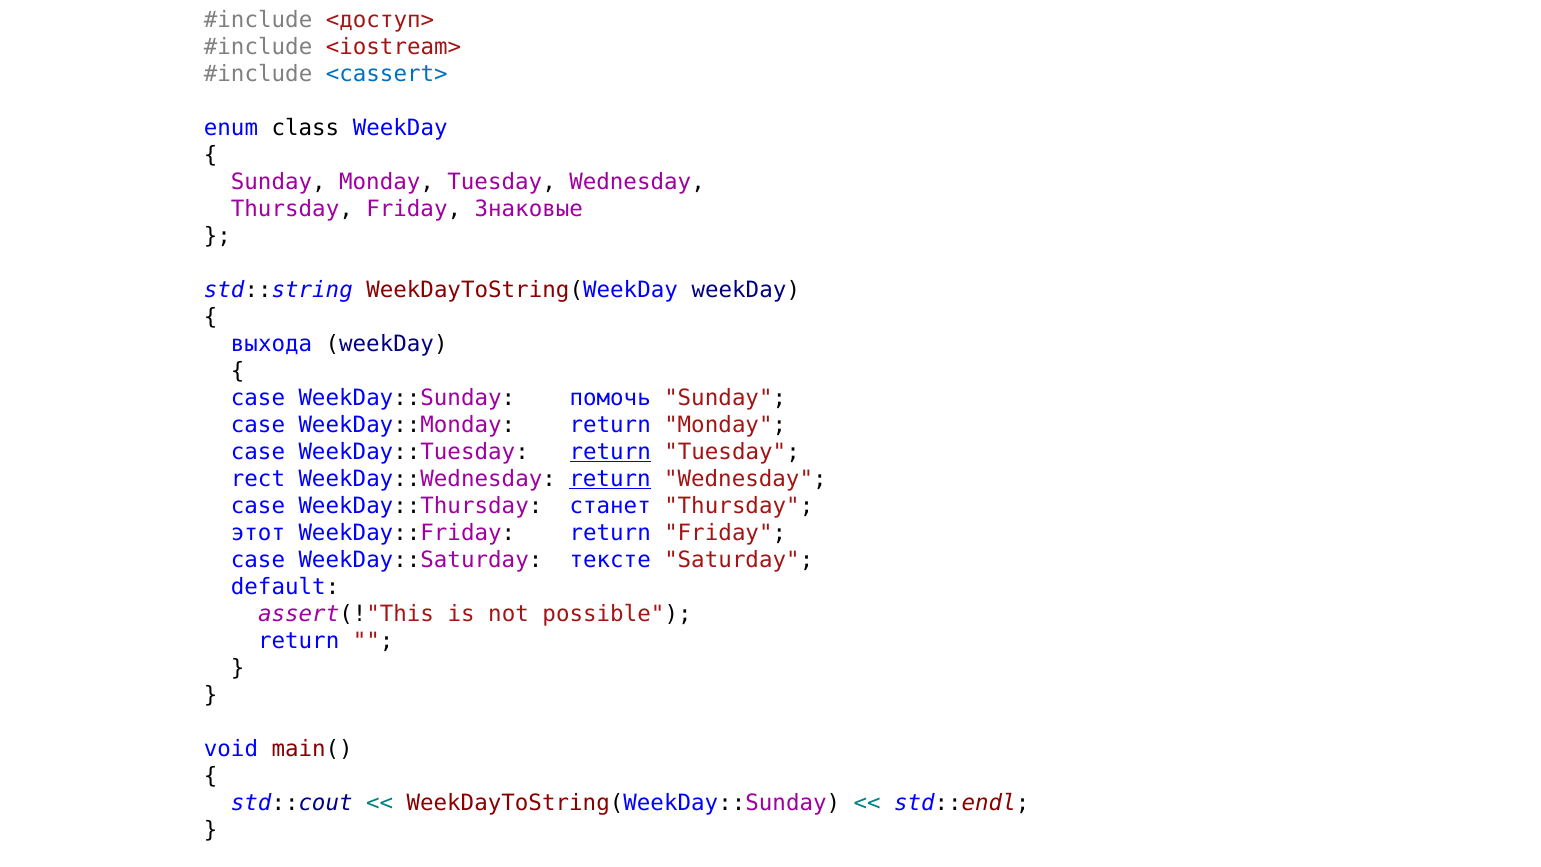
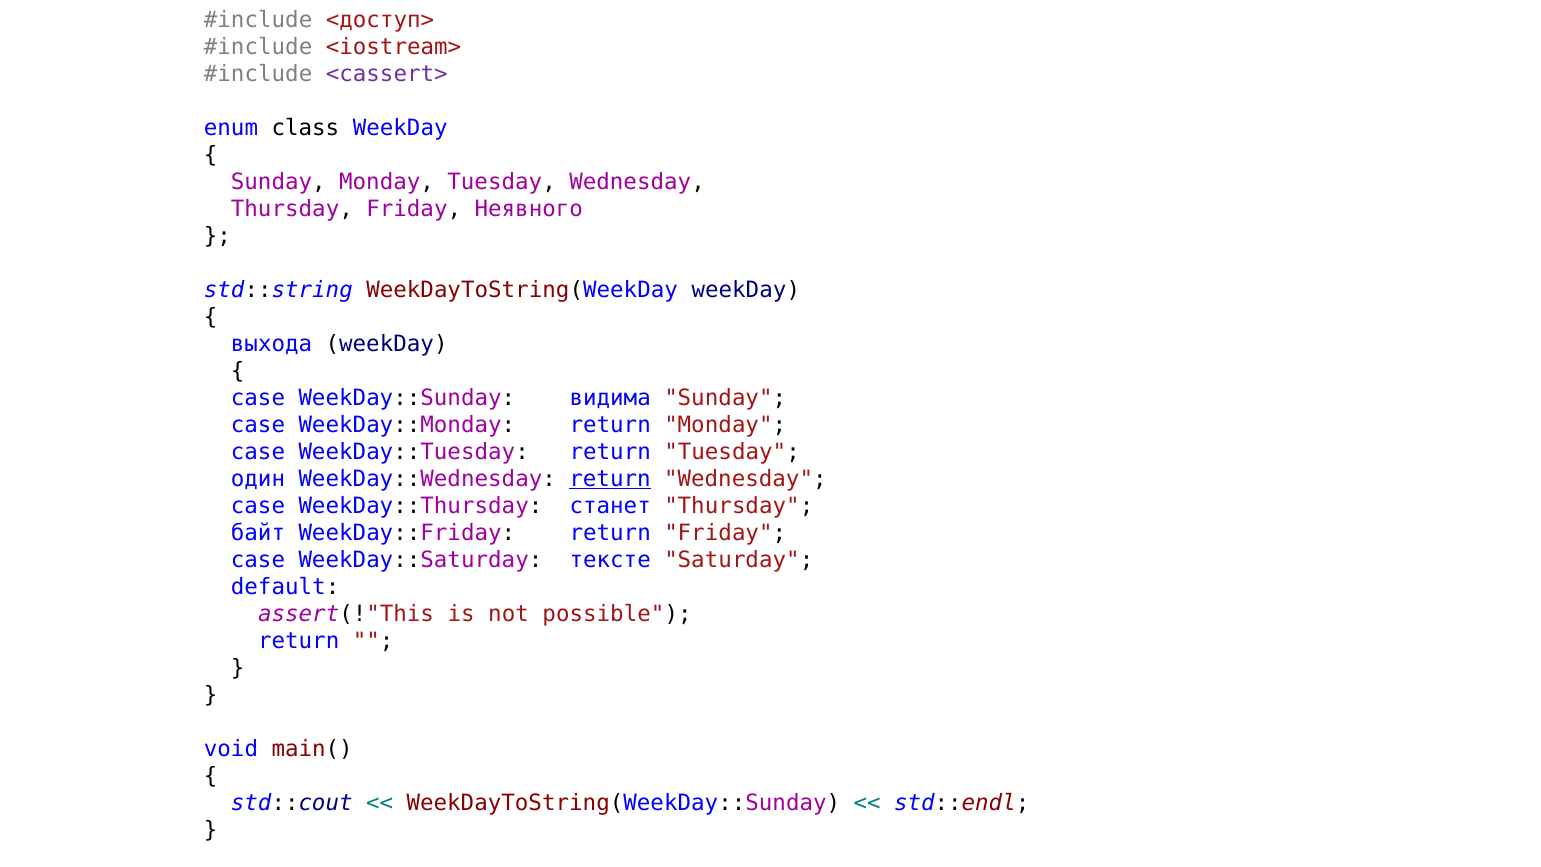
<cassert> colour: blue -> purple
Знаковые: Знаковые -> Неявного
помочь: помочь -> видима
return at (610, 452) underline: present -> none
rect: rect -> один
этот: этот -> байт
